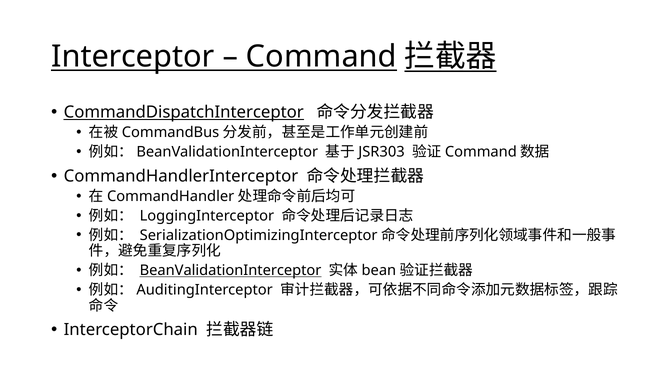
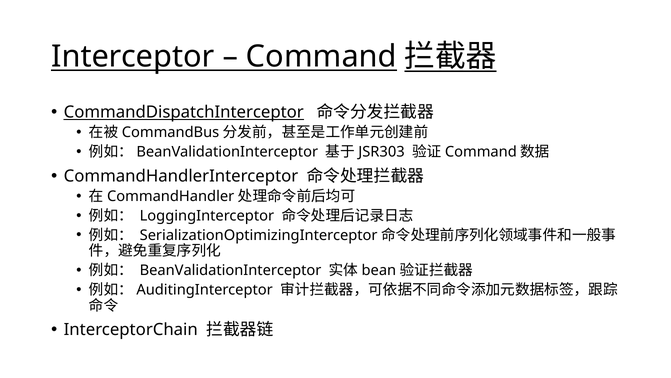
BeanValidationInterceptor at (231, 270) underline: present -> none
